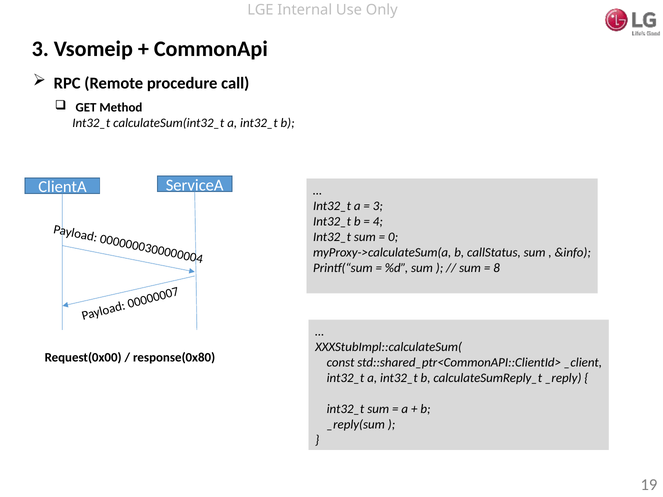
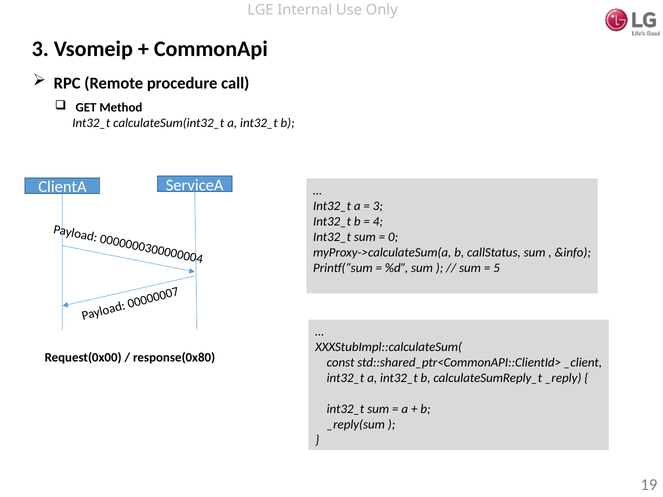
8: 8 -> 5
